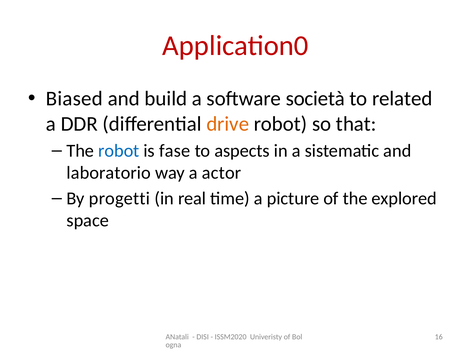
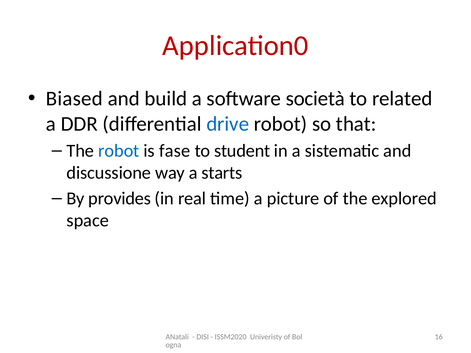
drive colour: orange -> blue
aspects: aspects -> student
laboratorio: laboratorio -> discussione
actor: actor -> starts
progetti: progetti -> provides
